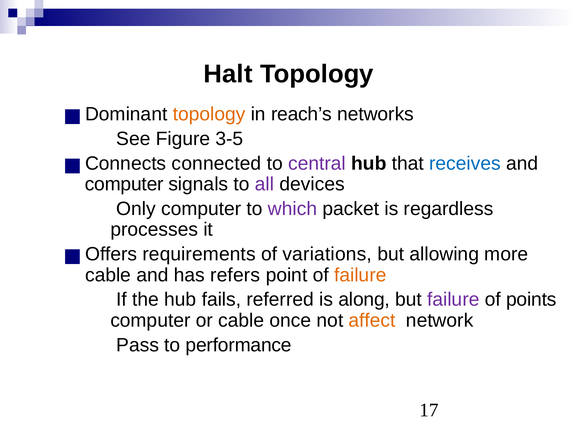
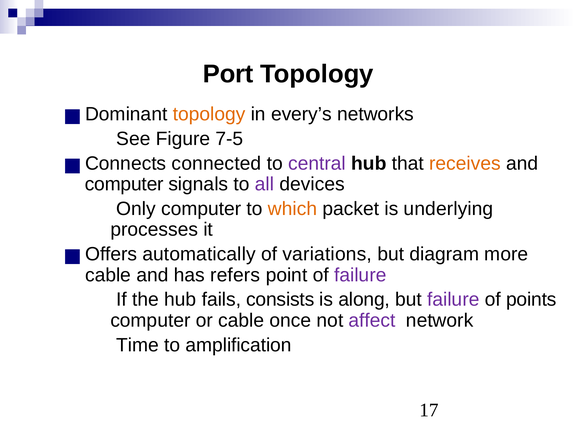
Halt: Halt -> Port
reach’s: reach’s -> every’s
3-5: 3-5 -> 7-5
receives colour: blue -> orange
which colour: purple -> orange
regardless: regardless -> underlying
requirements: requirements -> automatically
allowing: allowing -> diagram
failure at (360, 275) colour: orange -> purple
referred: referred -> consists
affect colour: orange -> purple
Pass: Pass -> Time
performance: performance -> amplification
